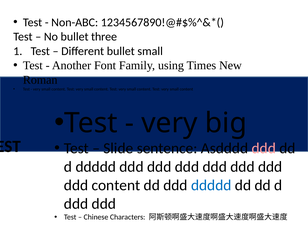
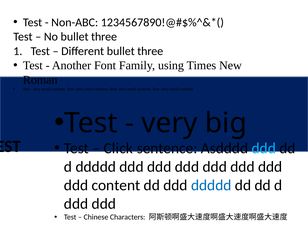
Different bullet small: small -> three
Slide: Slide -> Click
ddd at (264, 148) colour: pink -> light blue
